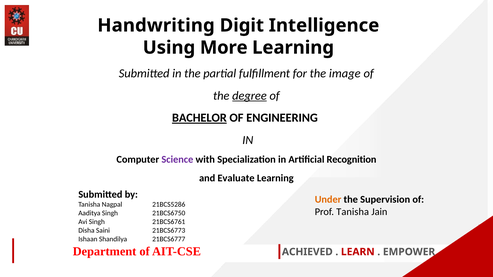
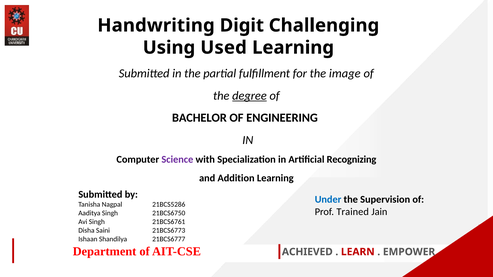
Intelligence: Intelligence -> Challenging
More: More -> Used
BACHELOR underline: present -> none
Recognition: Recognition -> Recognizing
Evaluate: Evaluate -> Addition
Under colour: orange -> blue
Prof Tanisha: Tanisha -> Trained
